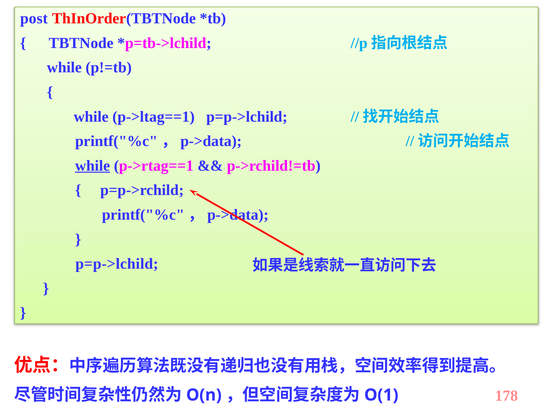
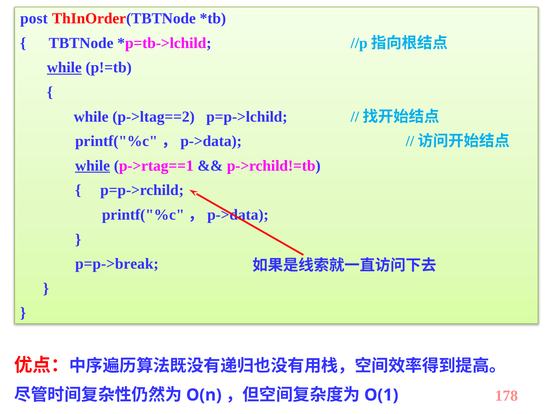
while at (64, 67) underline: none -> present
p->ltag==1: p->ltag==1 -> p->ltag==2
p=p->lchild at (117, 263): p=p->lchild -> p=p->break
